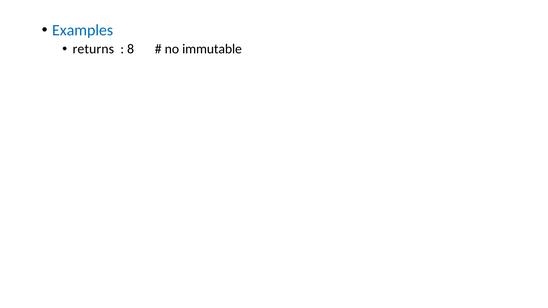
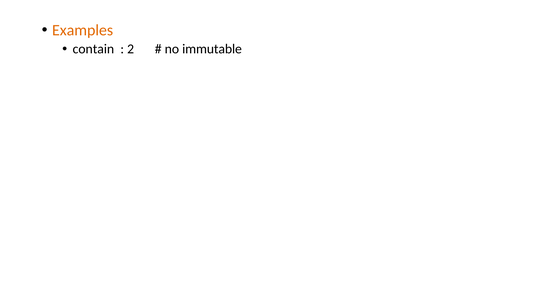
Examples colour: blue -> orange
returns: returns -> contain
8: 8 -> 2
